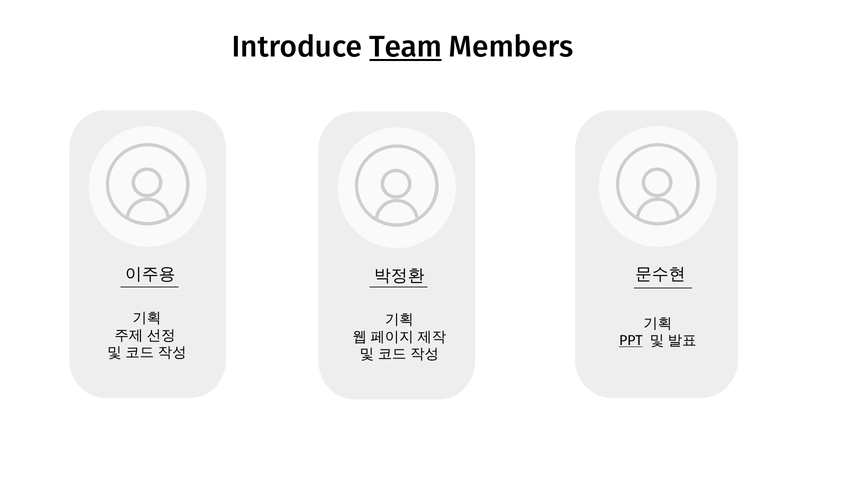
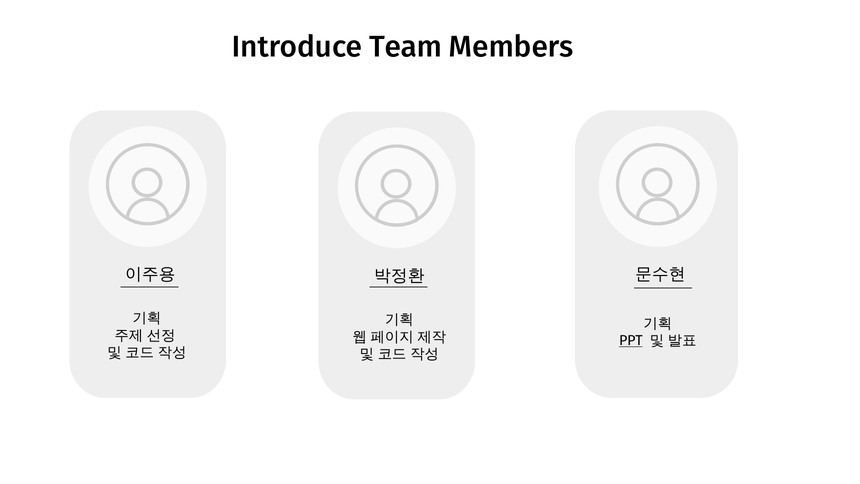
Team underline: present -> none
